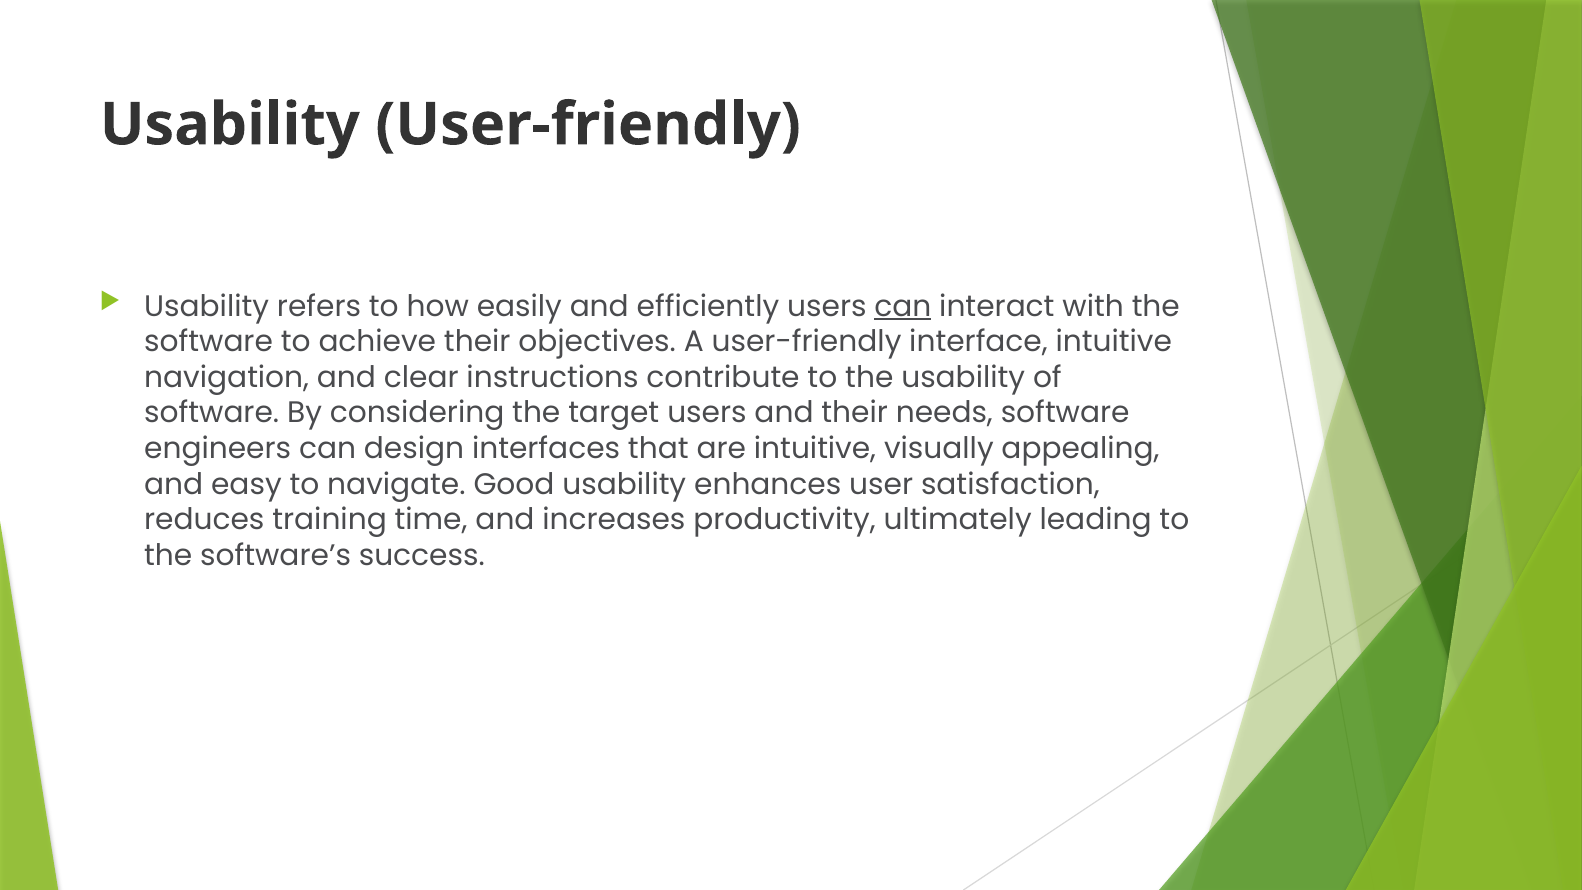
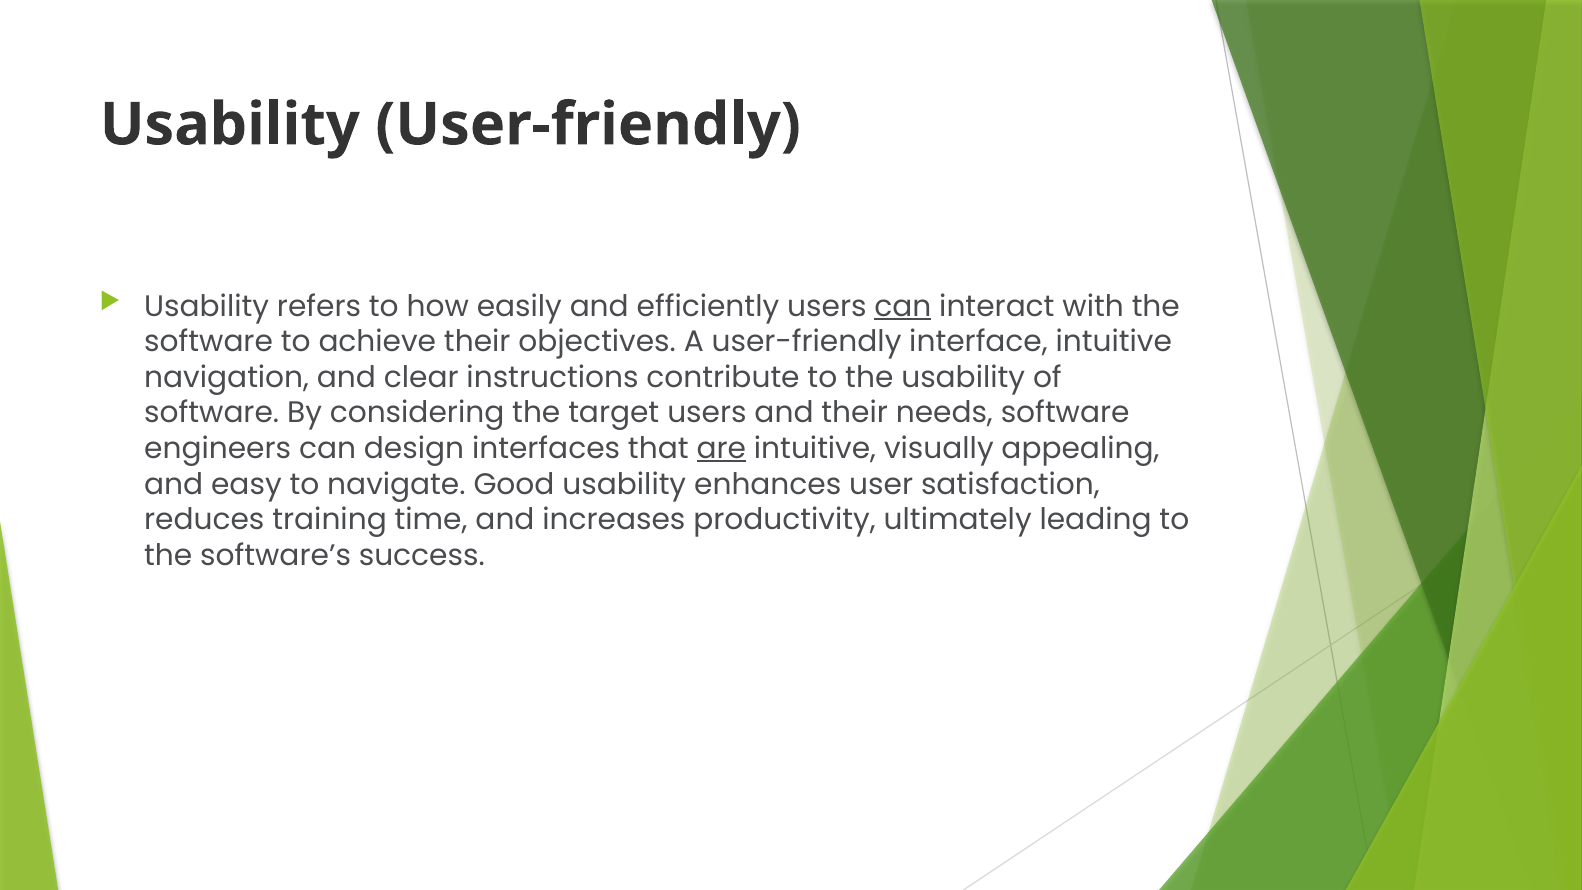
are underline: none -> present
